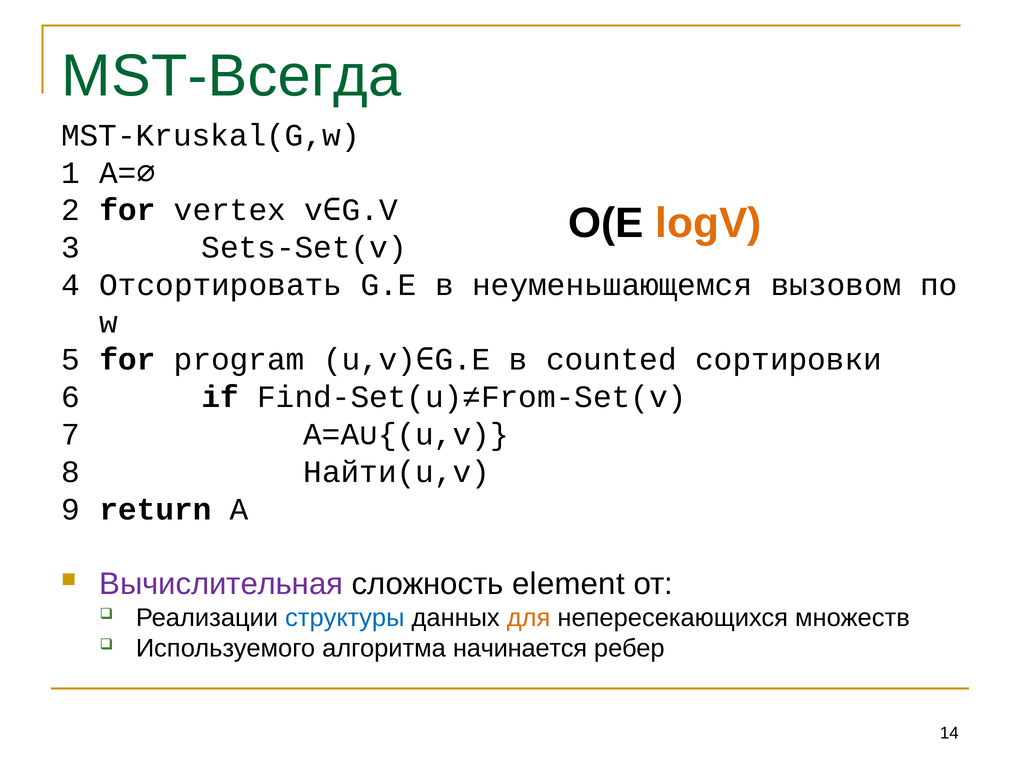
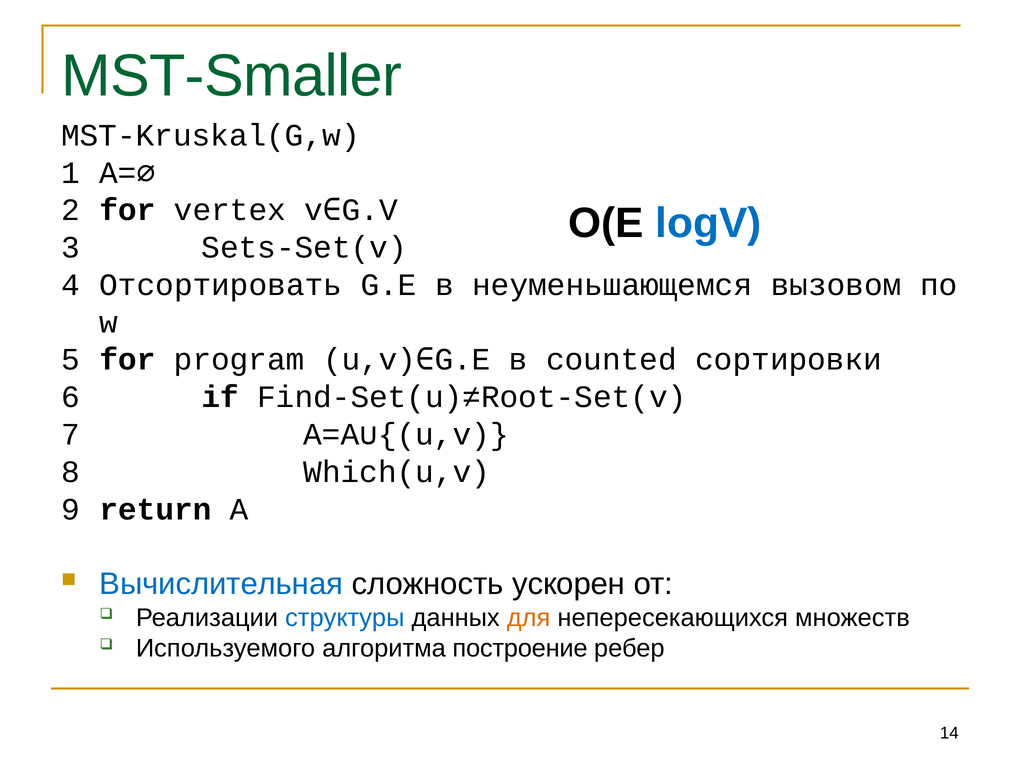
MST-Всегда: MST-Всегда -> MST-Smaller
logV colour: orange -> blue
Find-Set(u)≠From-Set(v: Find-Set(u)≠From-Set(v -> Find-Set(u)≠Root-Set(v
Найти(u,v: Найти(u,v -> Which(u,v
Вычислительная colour: purple -> blue
element: element -> ускорен
начинается: начинается -> построение
